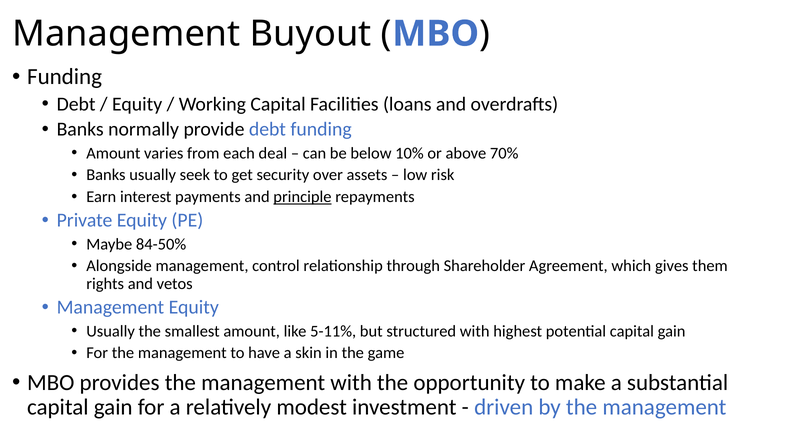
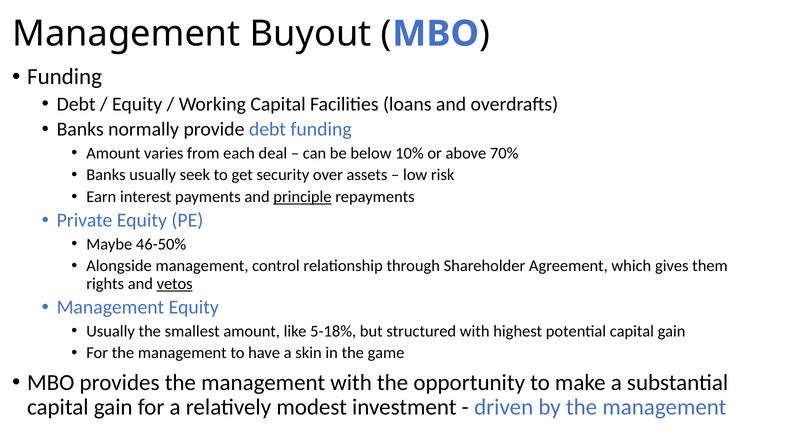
84-50%: 84-50% -> 46-50%
vetos underline: none -> present
5-11%: 5-11% -> 5-18%
